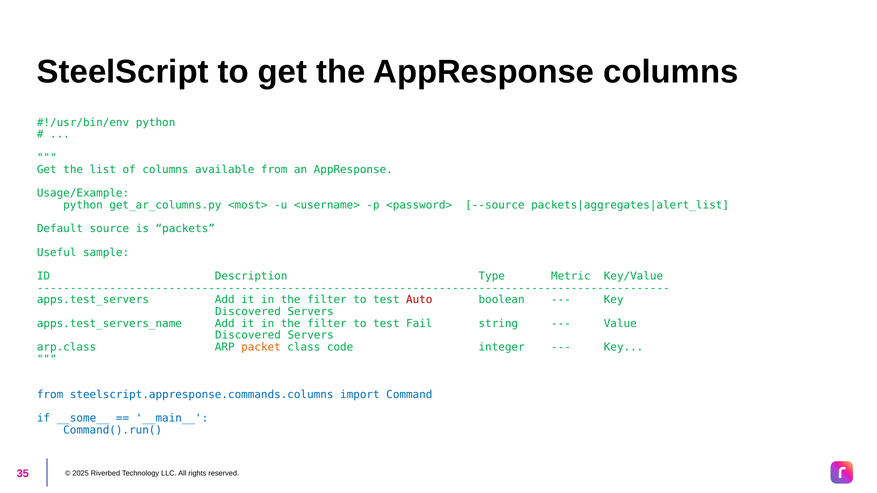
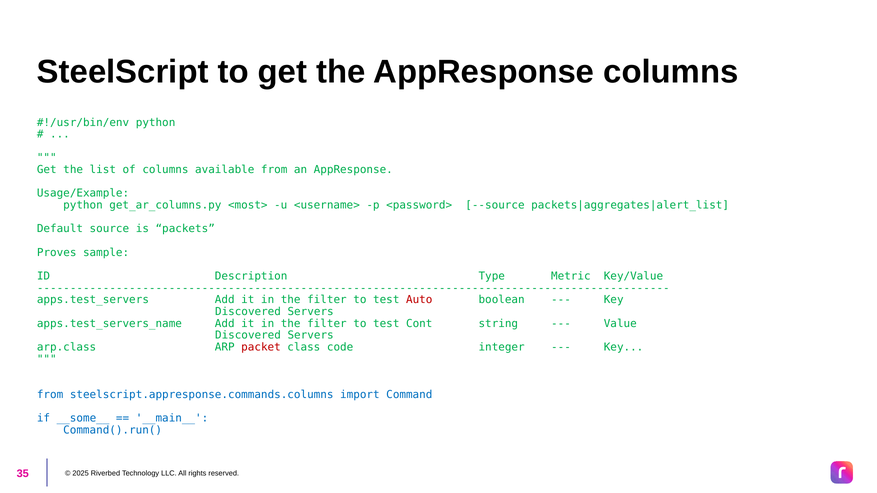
Useful: Useful -> Proves
Fail: Fail -> Cont
packet colour: orange -> red
